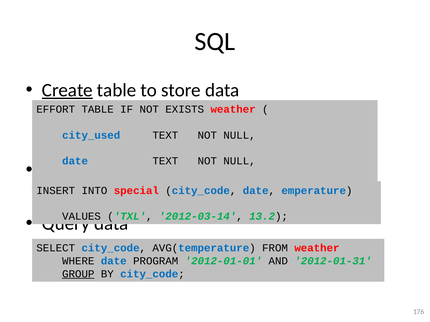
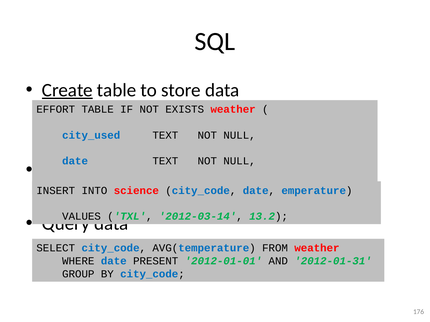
special: special -> science
PROGRAM: PROGRAM -> PRESENT
GROUP underline: present -> none
